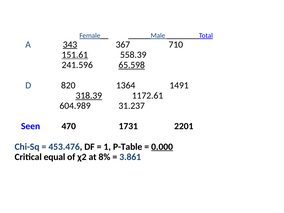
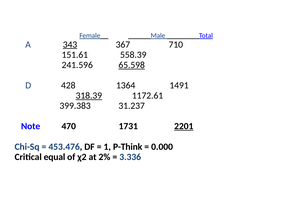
151.61 underline: present -> none
820: 820 -> 428
604.989: 604.989 -> 399.383
Seen: Seen -> Note
2201 underline: none -> present
P-Table: P-Table -> P-Think
0.000 underline: present -> none
8%: 8% -> 2%
3.861: 3.861 -> 3.336
